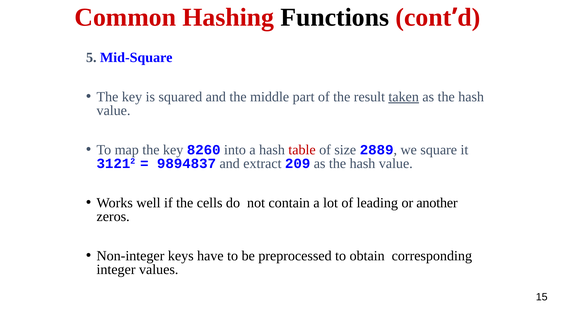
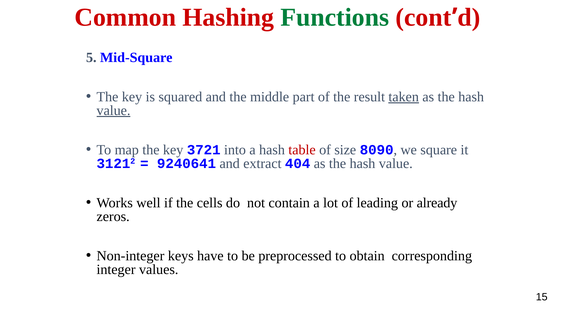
Functions colour: black -> green
value at (114, 111) underline: none -> present
8260: 8260 -> 3721
2889: 2889 -> 8090
9894837: 9894837 -> 9240641
209: 209 -> 404
another: another -> already
